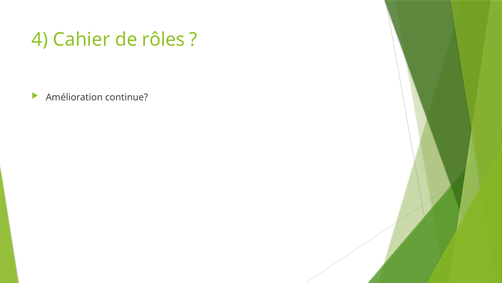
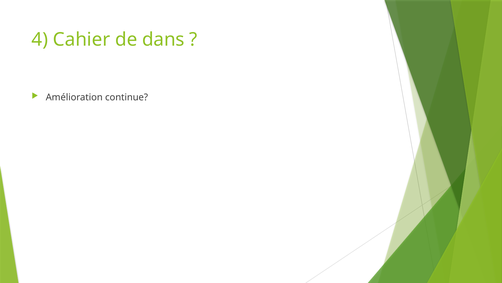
rôles: rôles -> dans
